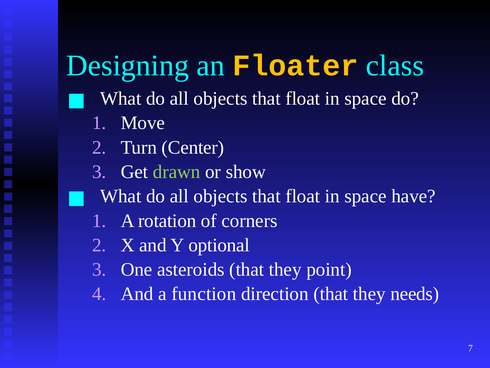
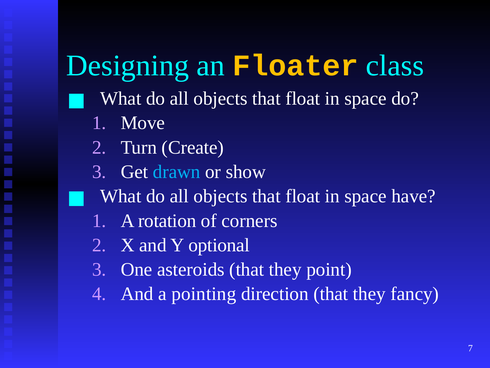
Center: Center -> Create
drawn colour: light green -> light blue
function: function -> pointing
needs: needs -> fancy
